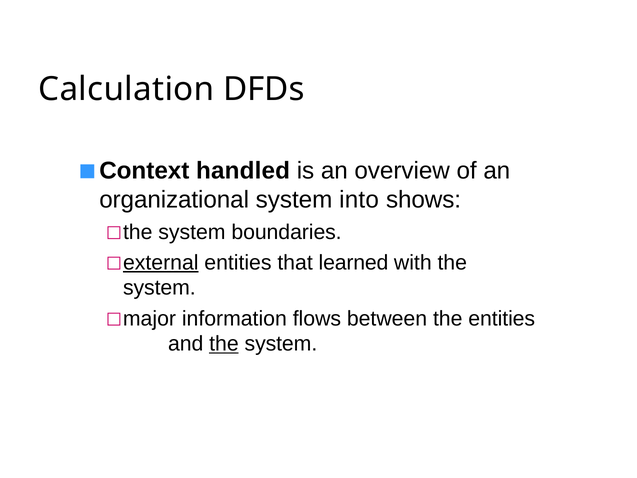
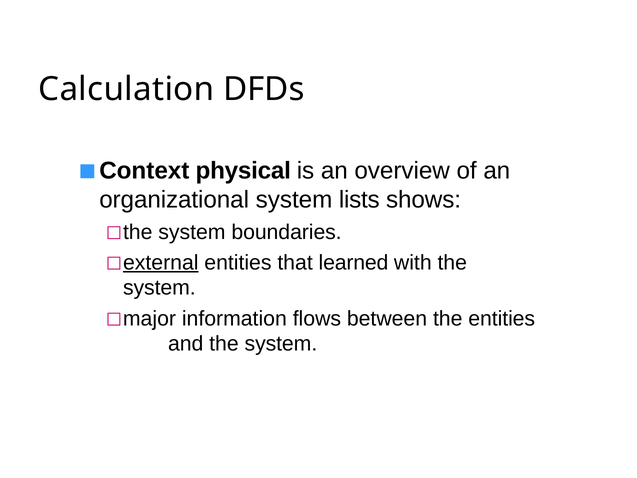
handled: handled -> physical
into: into -> lists
the at (224, 344) underline: present -> none
